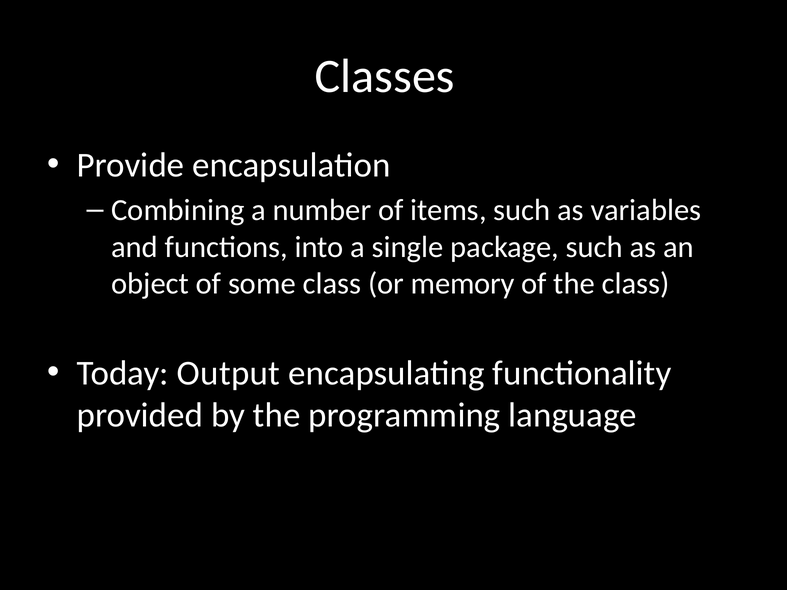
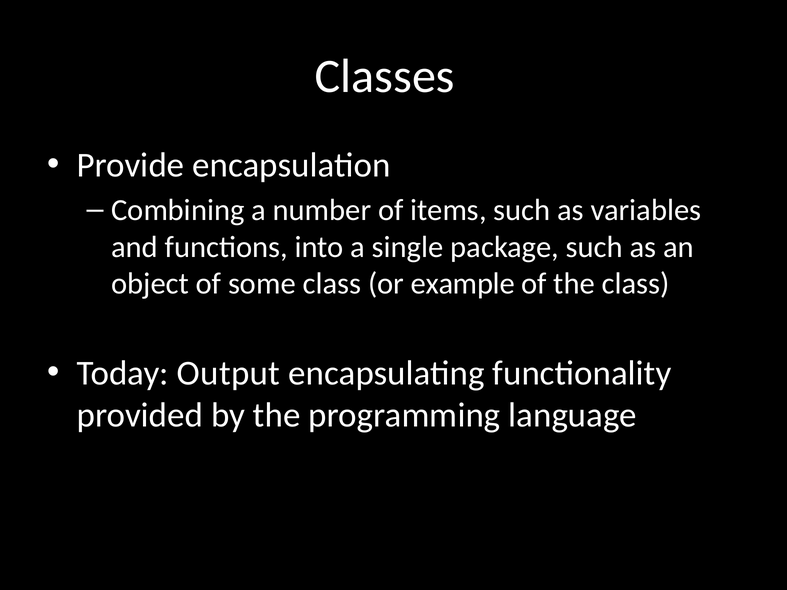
memory: memory -> example
